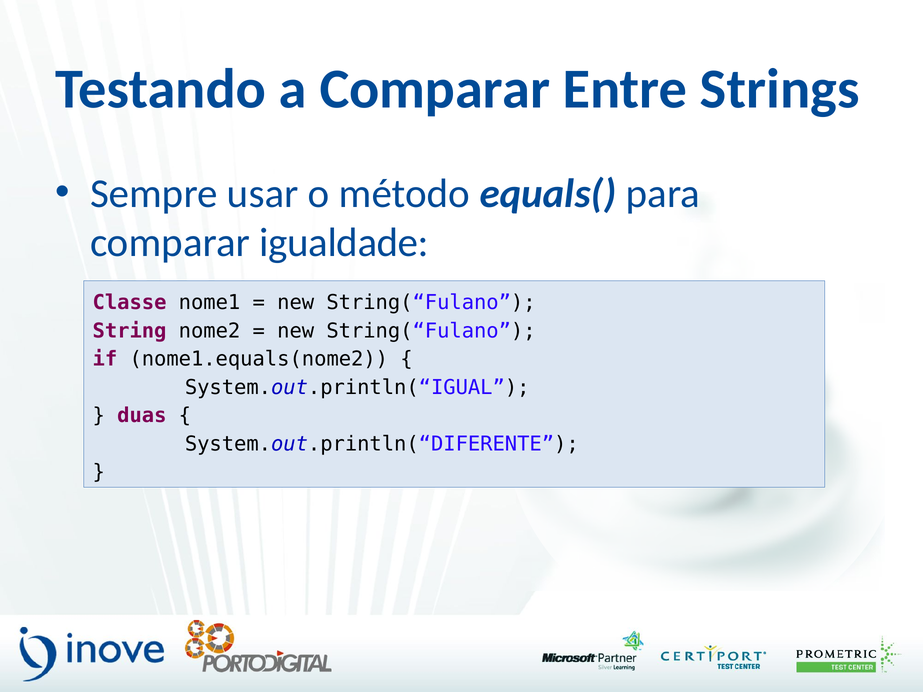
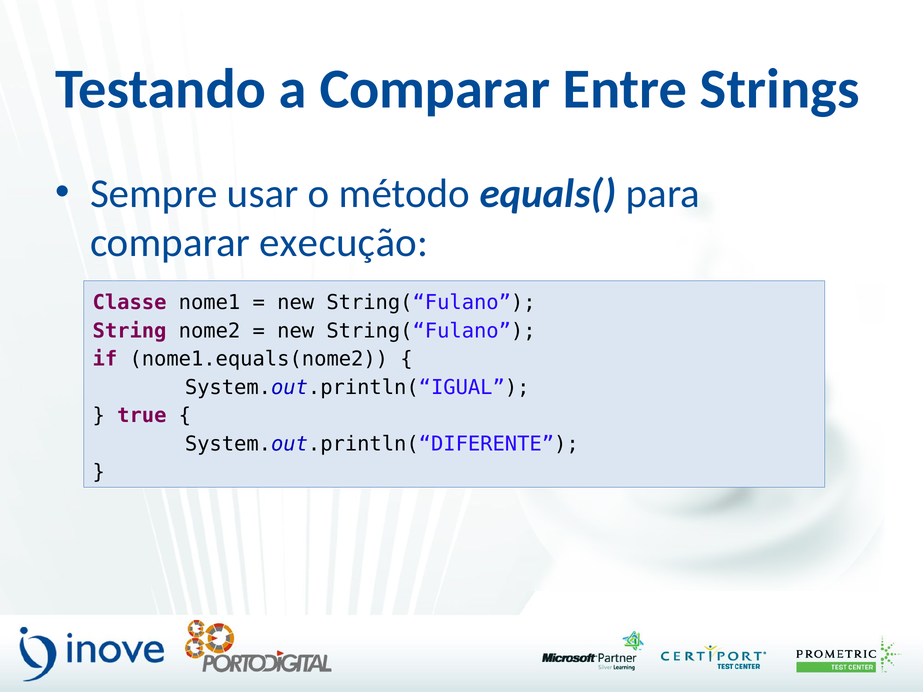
igualdade: igualdade -> execução
duas: duas -> true
